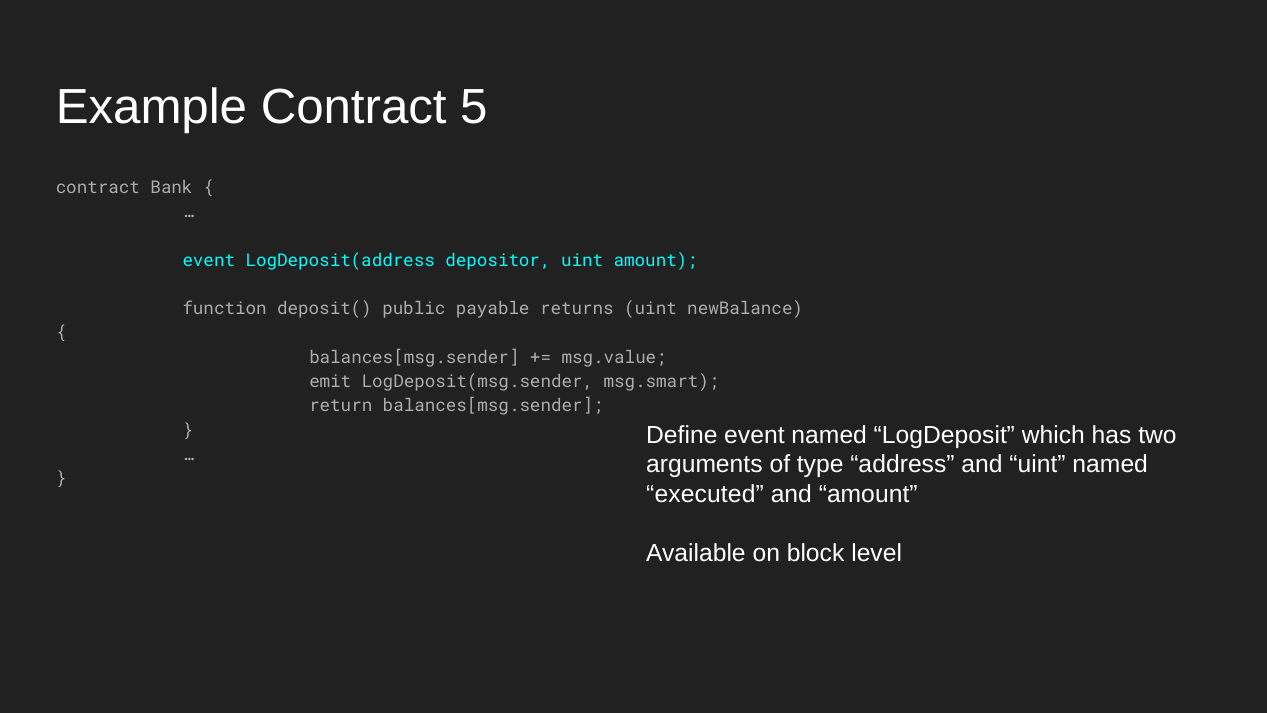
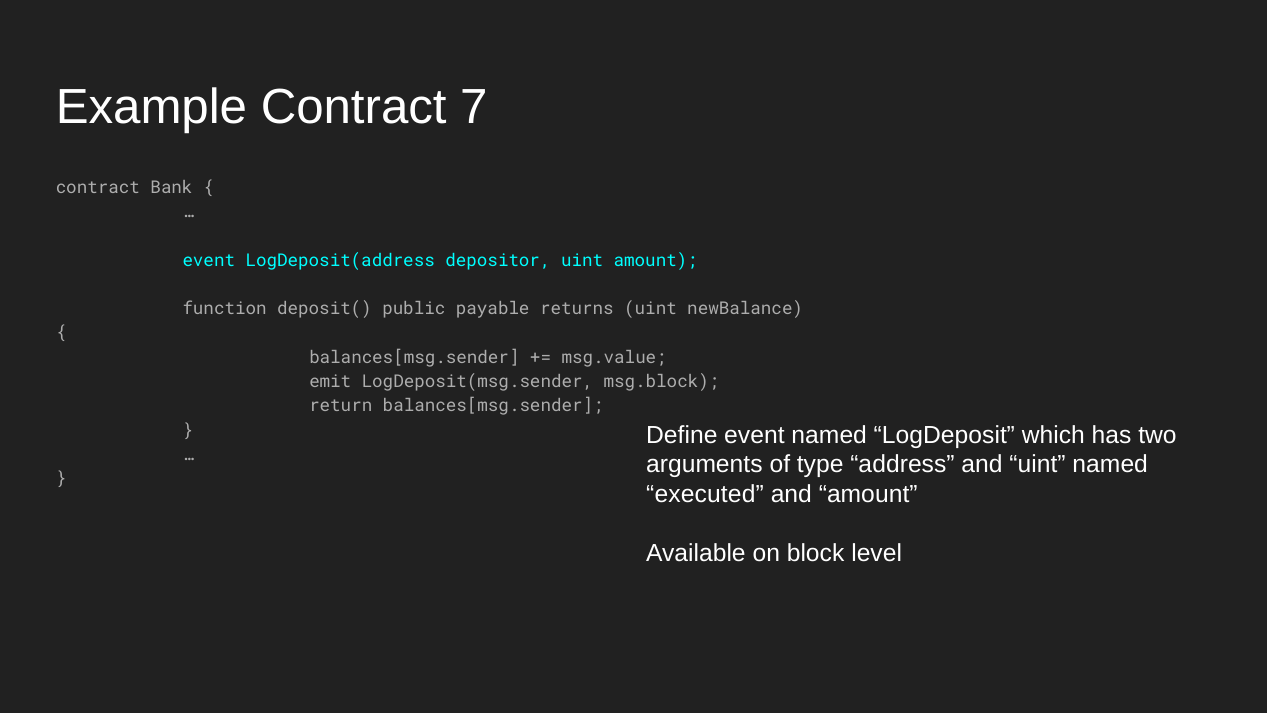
5: 5 -> 7
msg.smart: msg.smart -> msg.block
